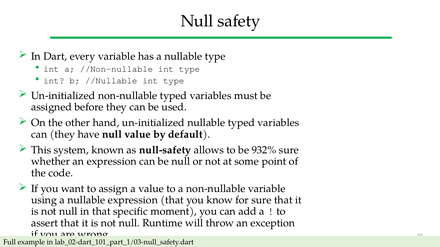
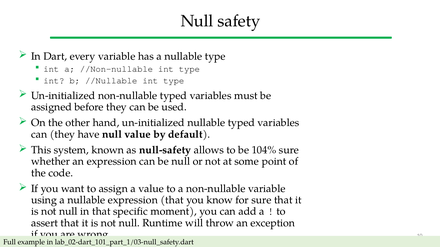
932%: 932% -> 104%
